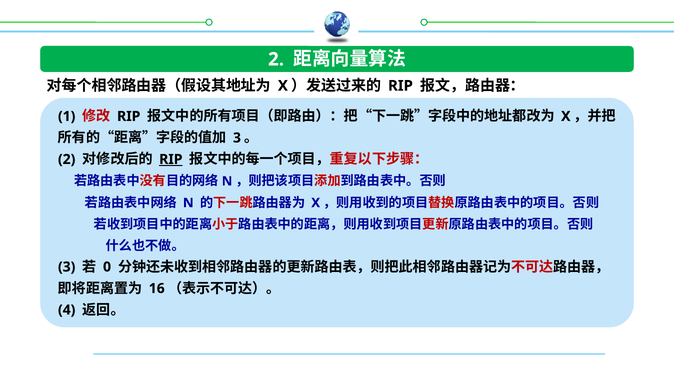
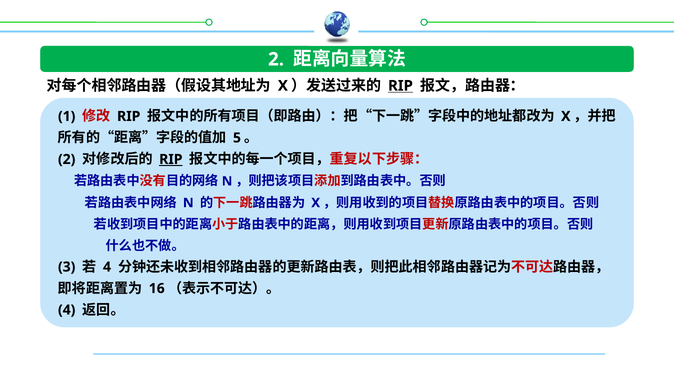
RIP at (400, 86) underline: none -> present
3 at (237, 138): 3 -> 5
0 at (107, 267): 0 -> 4
